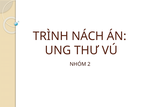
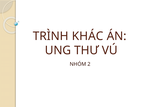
NÁCH: NÁCH -> KHÁC
